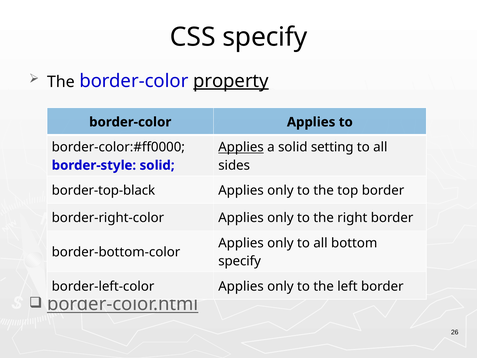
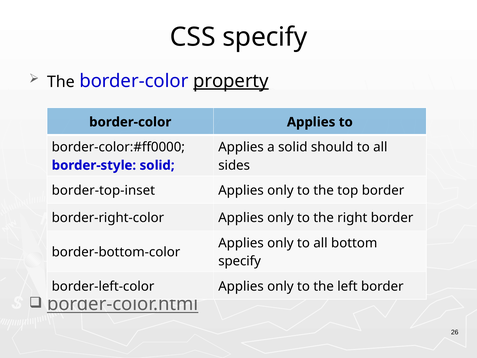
Applies at (241, 147) underline: present -> none
setting: setting -> should
border-top-black: border-top-black -> border-top-inset
